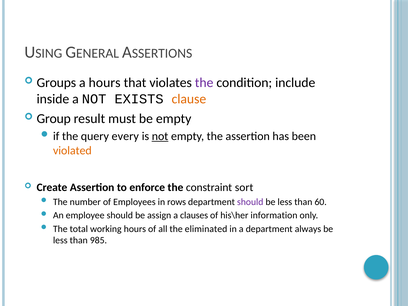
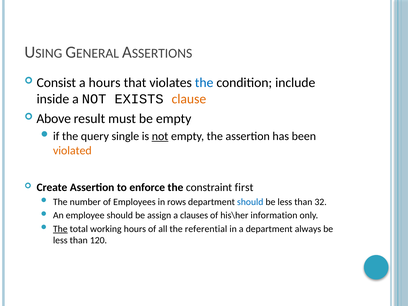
Groups: Groups -> Consist
the at (204, 83) colour: purple -> blue
Group: Group -> Above
every: every -> single
sort: sort -> first
should at (250, 202) colour: purple -> blue
60: 60 -> 32
The at (60, 229) underline: none -> present
eliminated: eliminated -> referential
985: 985 -> 120
